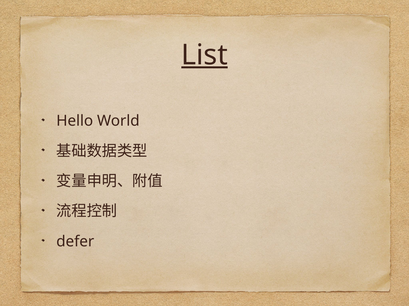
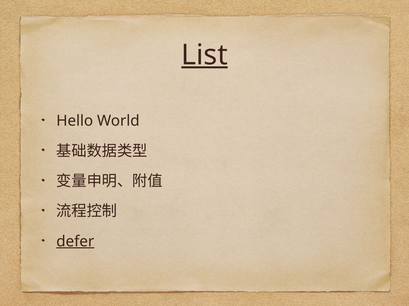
defer underline: none -> present
